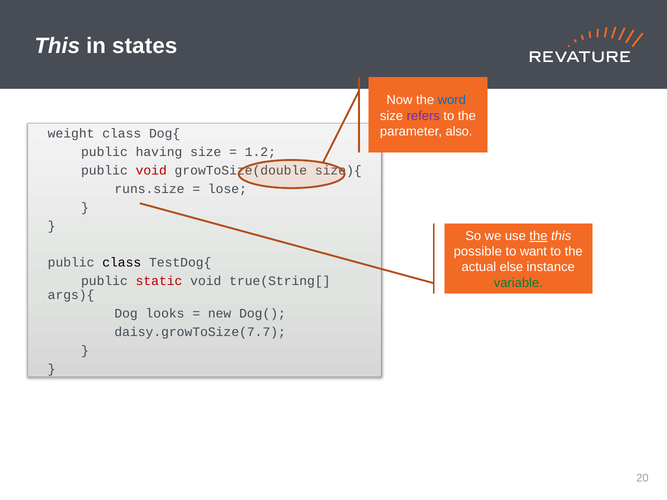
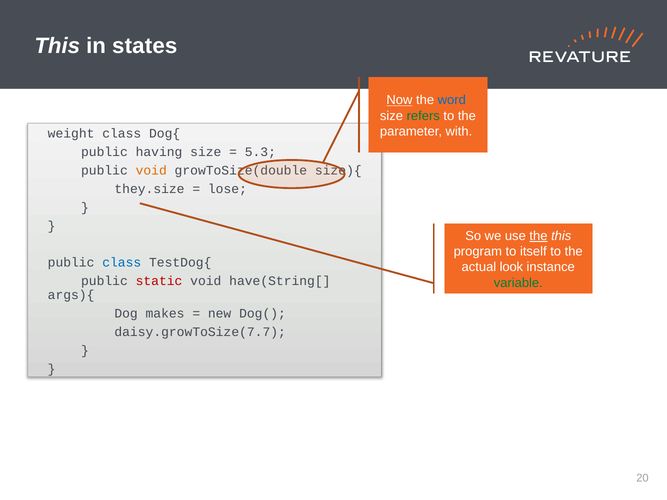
Now underline: none -> present
refers colour: purple -> green
also: also -> with
1.2: 1.2 -> 5.3
void at (151, 171) colour: red -> orange
runs.size: runs.size -> they.size
possible: possible -> program
want: want -> itself
class at (122, 263) colour: black -> blue
else: else -> look
true(String[: true(String[ -> have(String[
looks: looks -> makes
